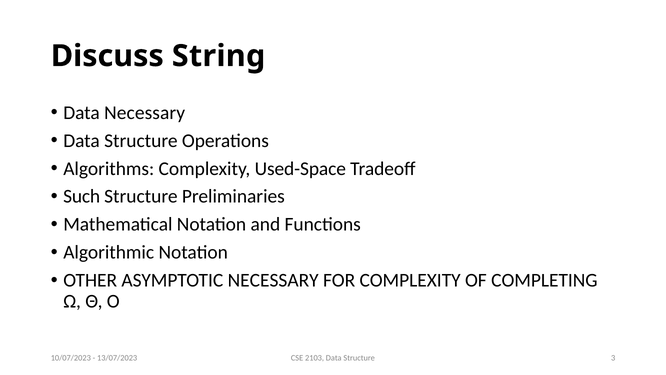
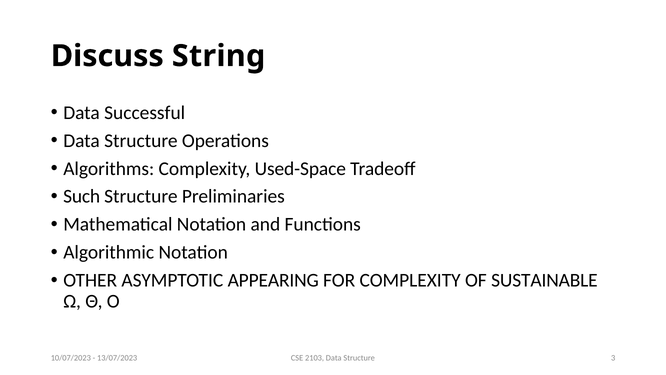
Data Necessary: Necessary -> Successful
ASYMPTOTIC NECESSARY: NECESSARY -> APPEARING
COMPLETING: COMPLETING -> SUSTAINABLE
